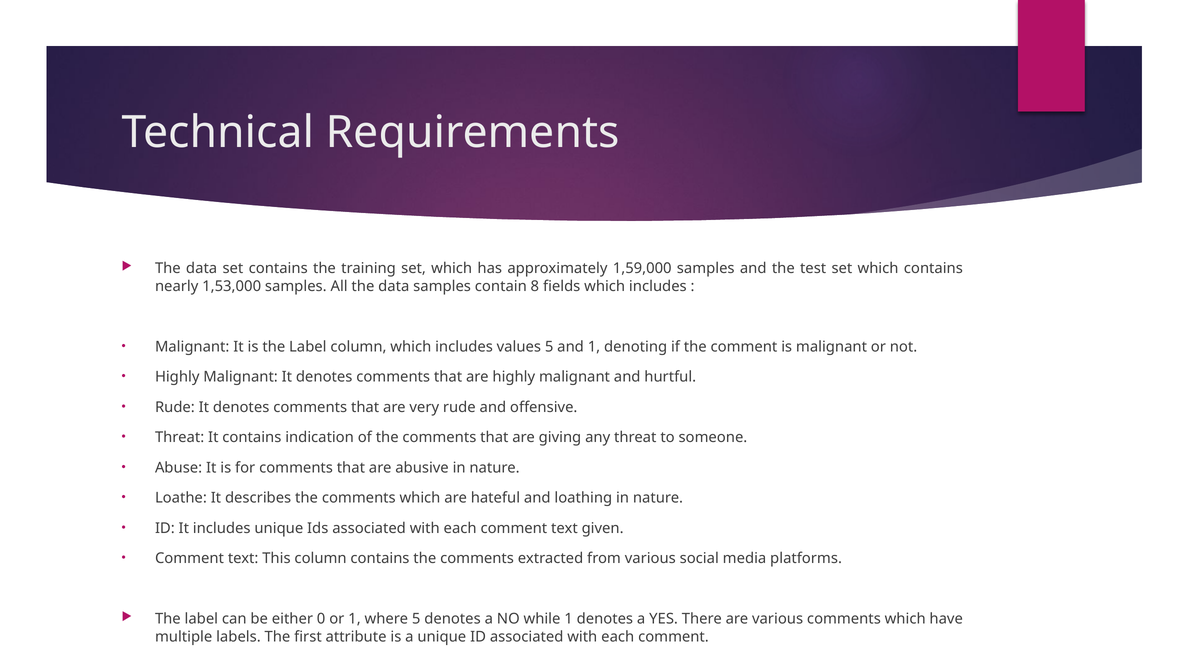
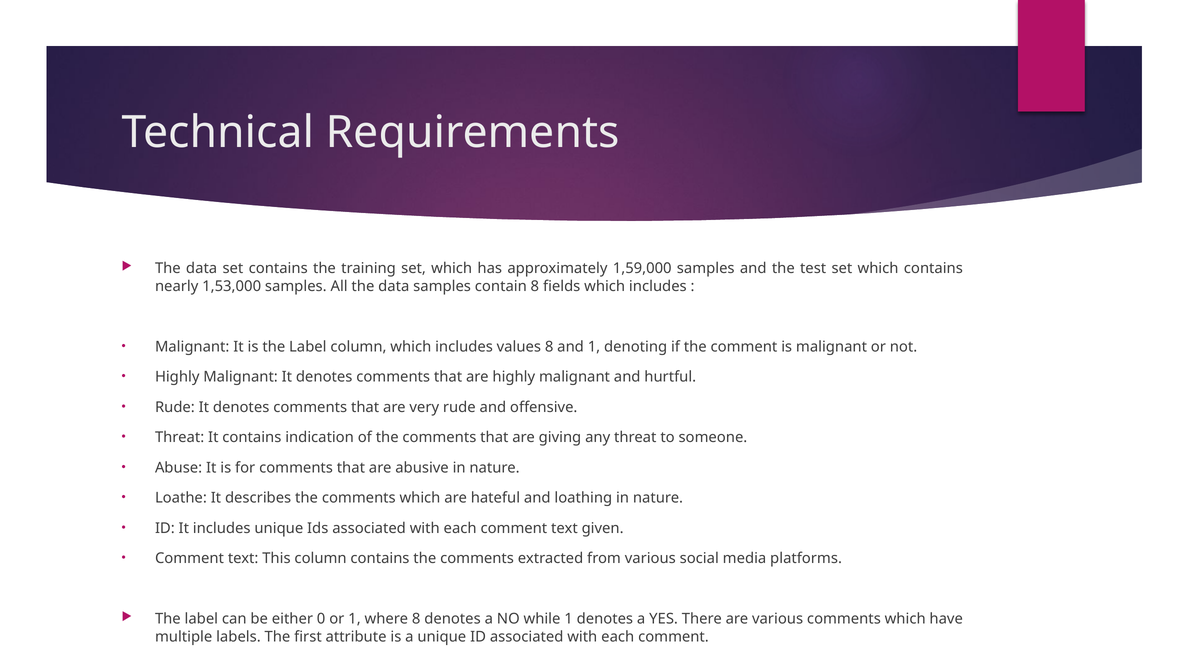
values 5: 5 -> 8
where 5: 5 -> 8
